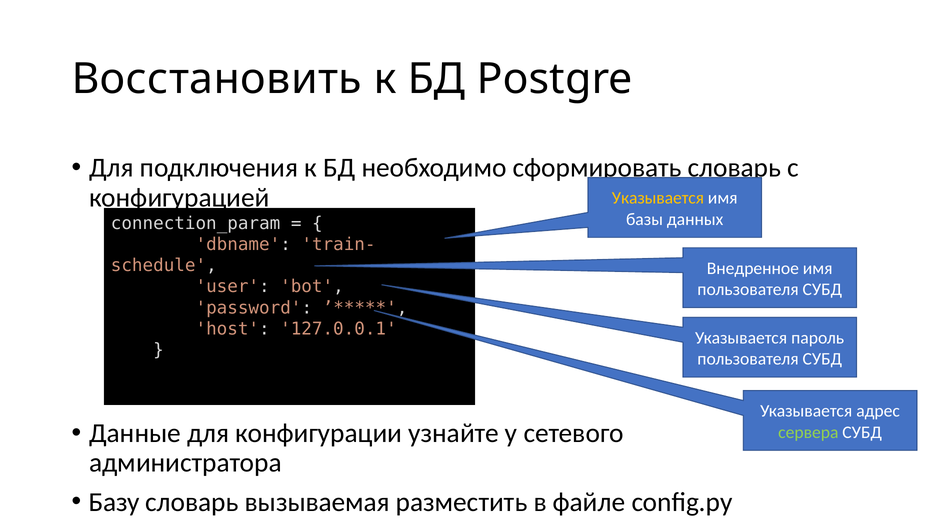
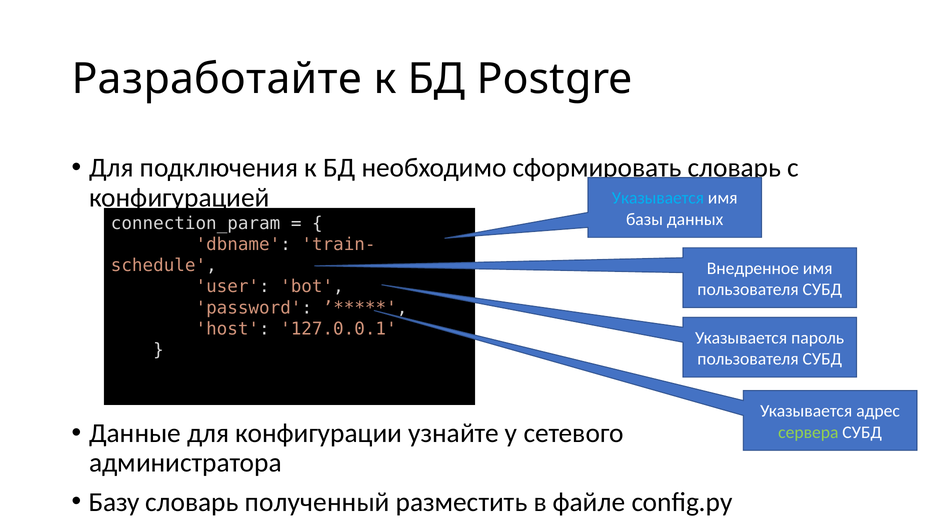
Восстановить: Восстановить -> Разработайте
Указывается at (658, 198) colour: yellow -> light blue
вызываемая: вызываемая -> полученный
